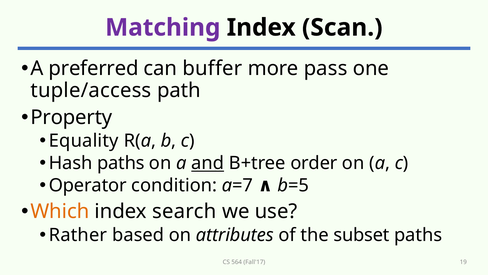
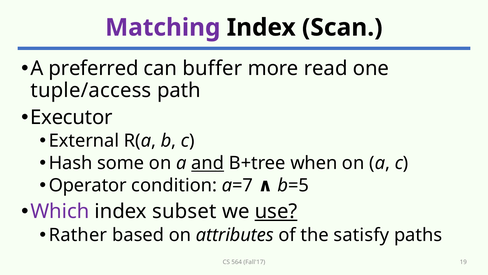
pass: pass -> read
Property: Property -> Executor
Equality: Equality -> External
Hash paths: paths -> some
order: order -> when
Which colour: orange -> purple
search: search -> subset
use underline: none -> present
subset: subset -> satisfy
